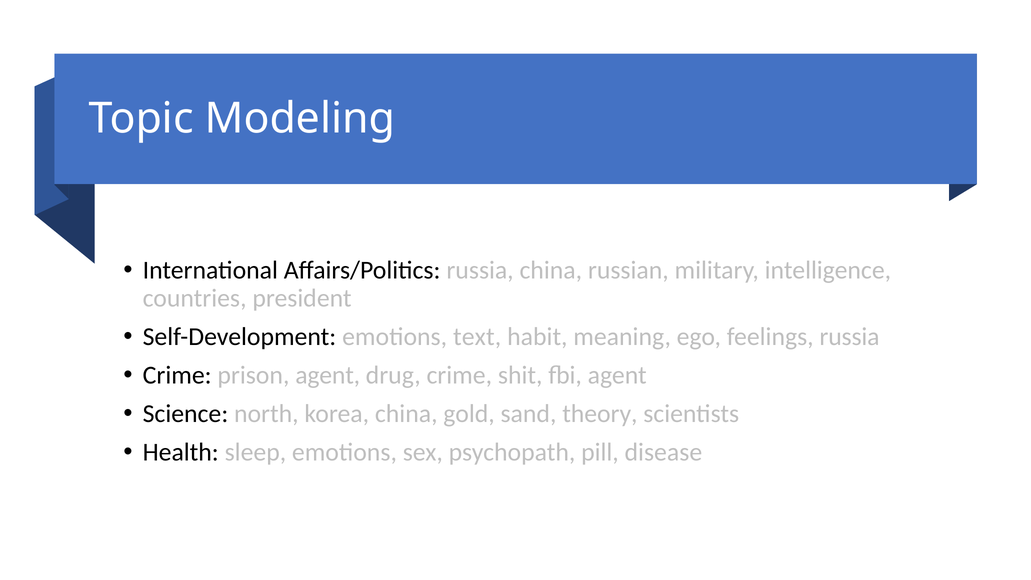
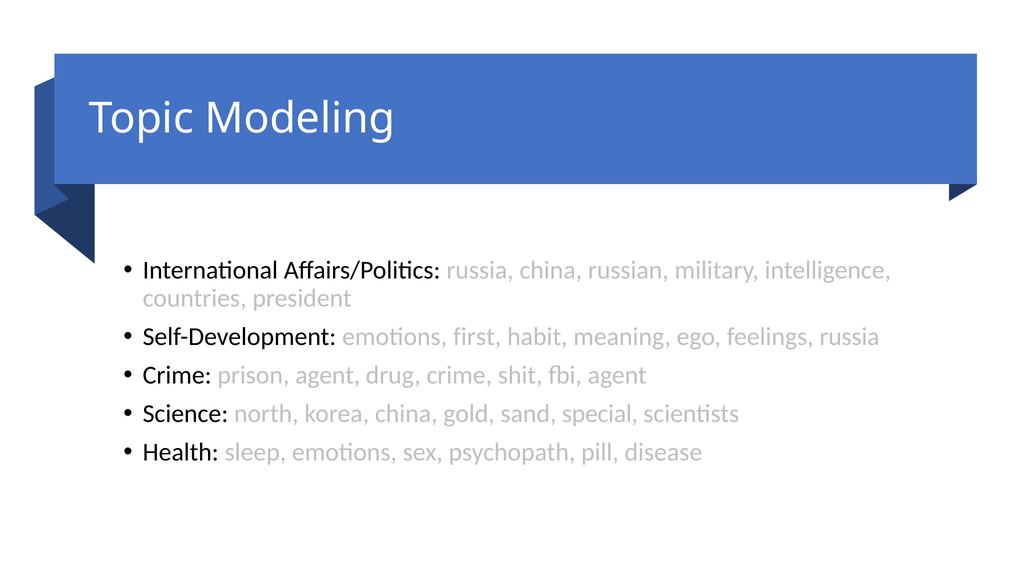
text: text -> first
theory: theory -> special
